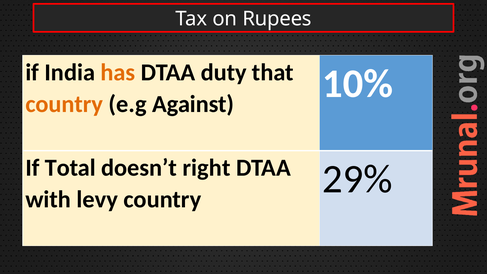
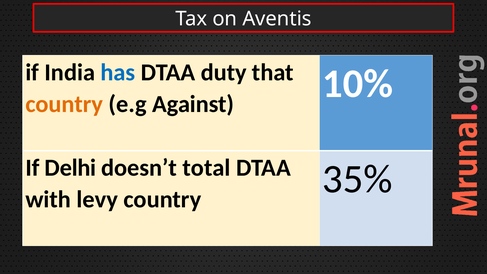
Rupees: Rupees -> Aventis
has colour: orange -> blue
Total: Total -> Delhi
right: right -> total
29%: 29% -> 35%
